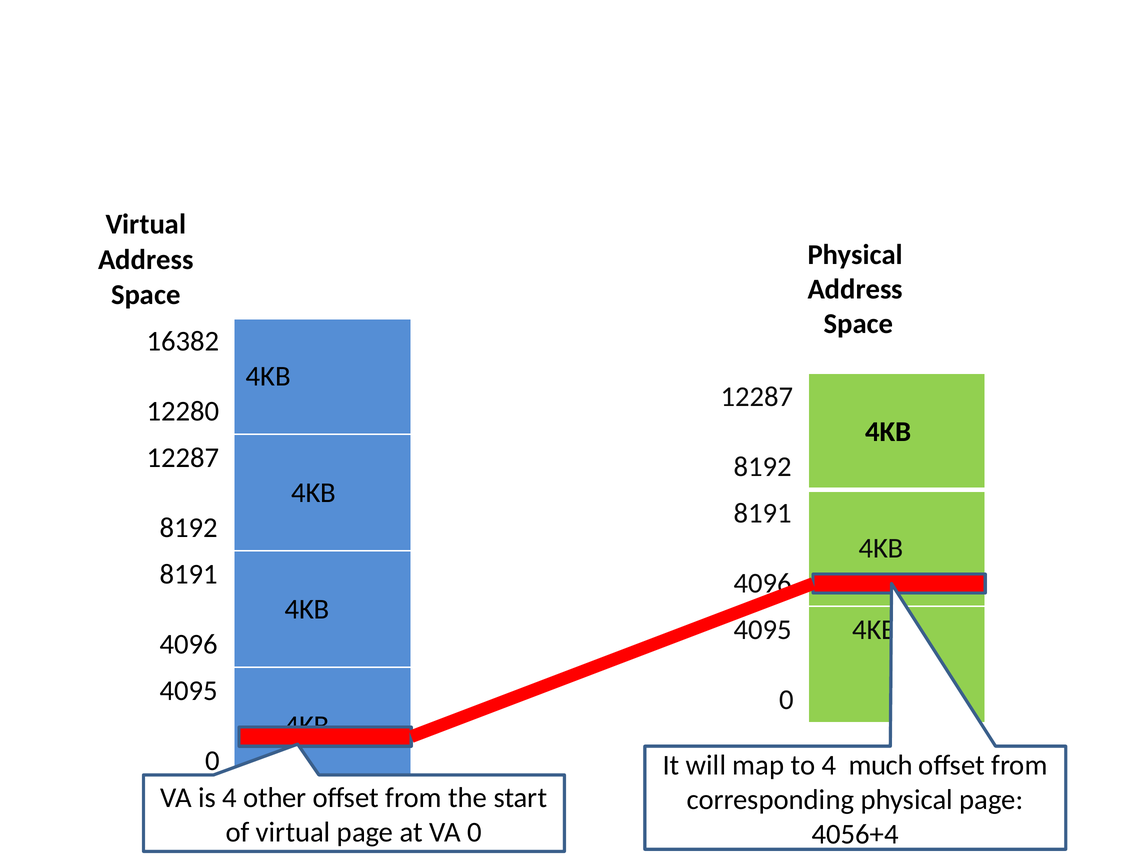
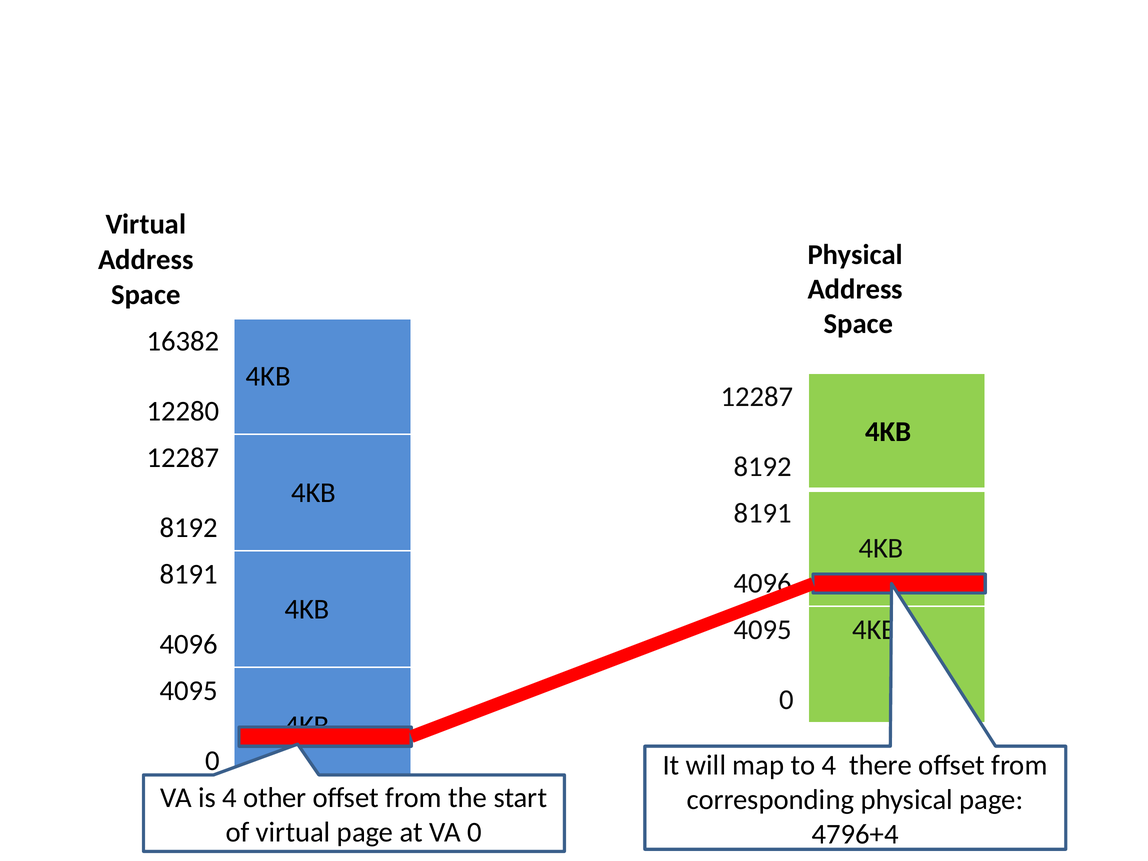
much: much -> there
4056+4: 4056+4 -> 4796+4
